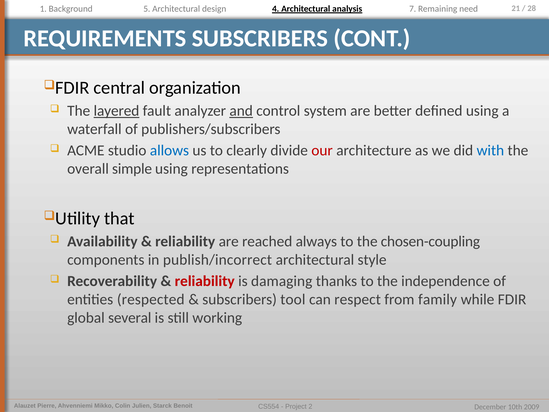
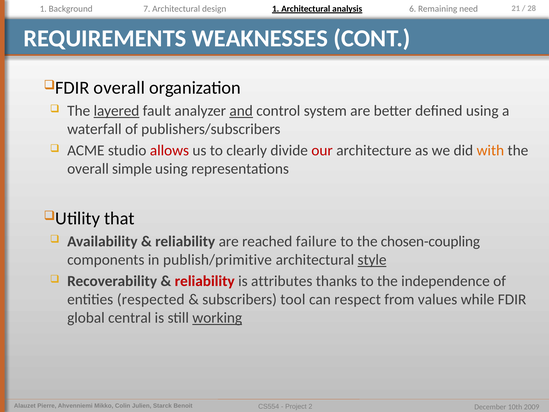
5: 5 -> 7
design 4: 4 -> 1
7: 7 -> 6
REQUIREMENTS SUBSCRIBERS: SUBSCRIBERS -> WEAKNESSES
central at (119, 88): central -> overall
allows colour: blue -> red
with colour: blue -> orange
always: always -> failure
publish/incorrect: publish/incorrect -> publish/primitive
style underline: none -> present
damaging: damaging -> attributes
family: family -> values
several: several -> central
working underline: none -> present
